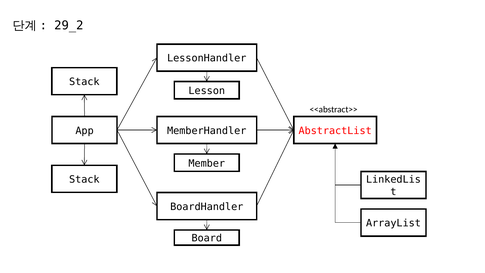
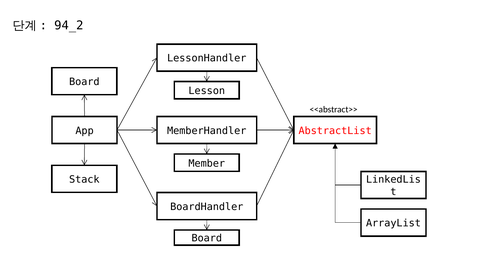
29_2: 29_2 -> 94_2
Stack at (84, 82): Stack -> Board
